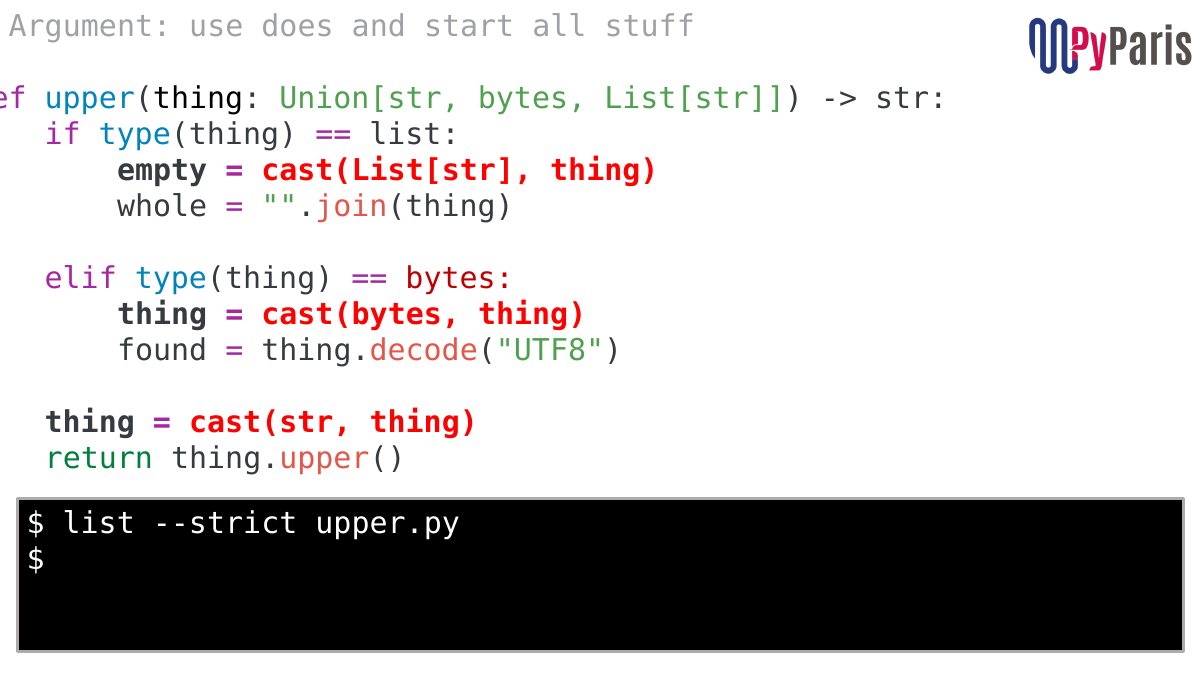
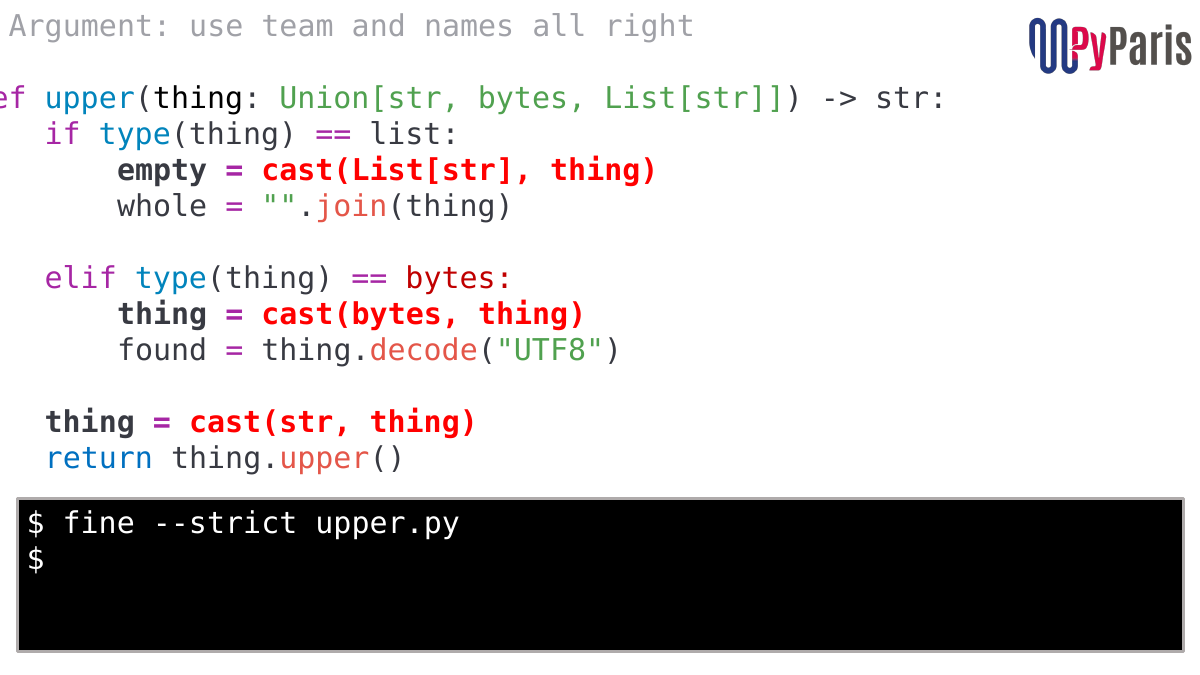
does: does -> team
start: start -> names
stuff: stuff -> right
return colour: green -> blue
list at (99, 523): list -> fine
